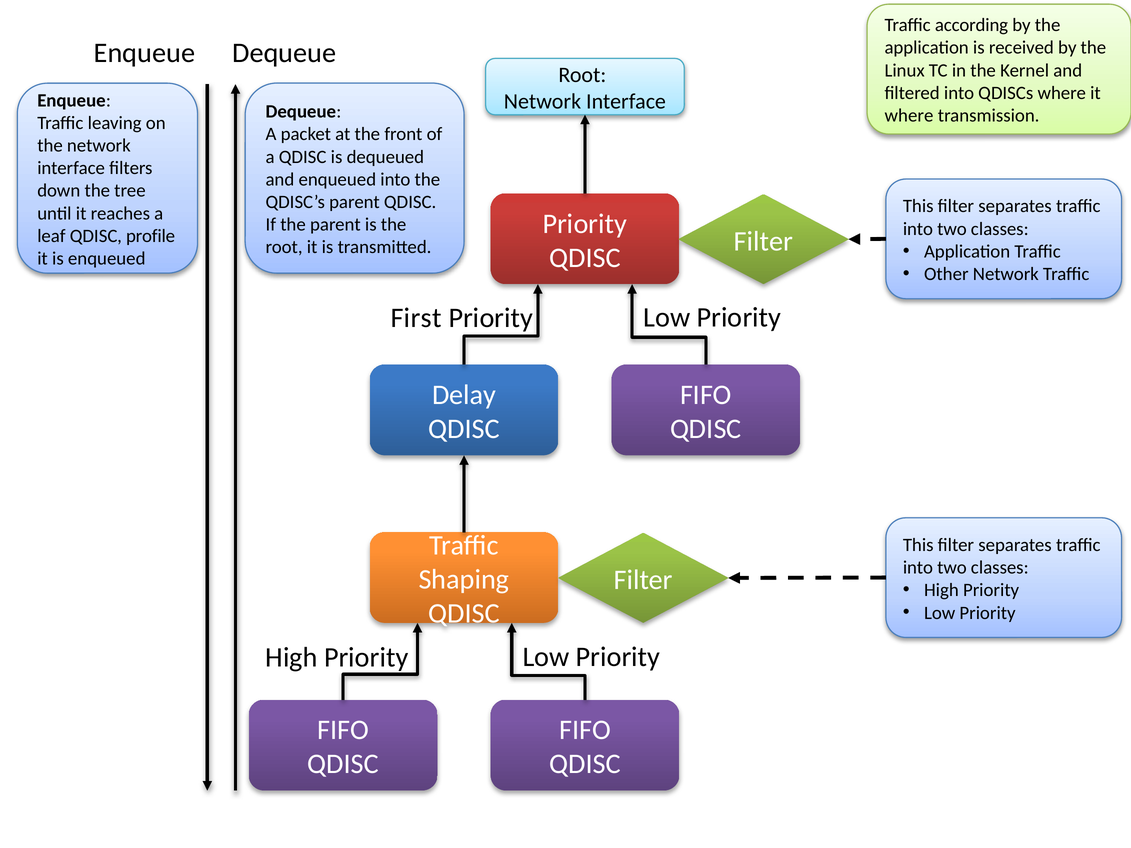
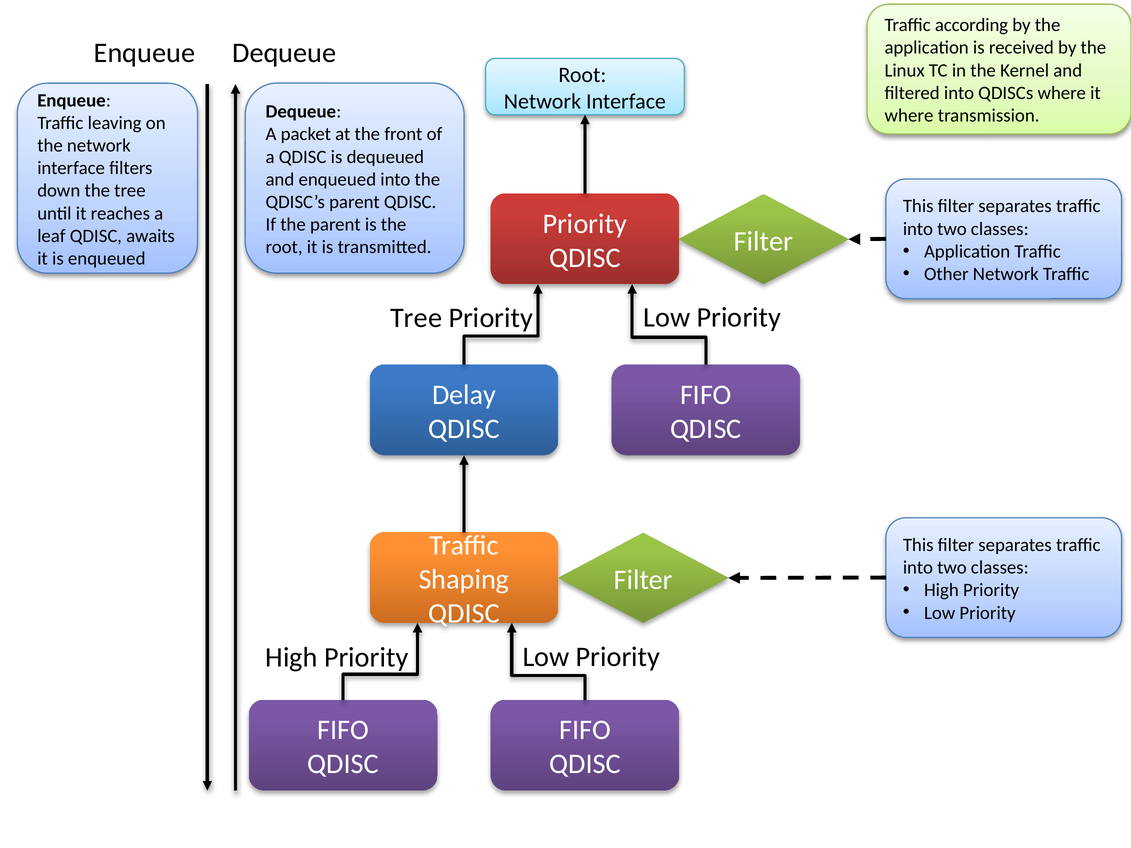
profile: profile -> awaits
First at (416, 318): First -> Tree
